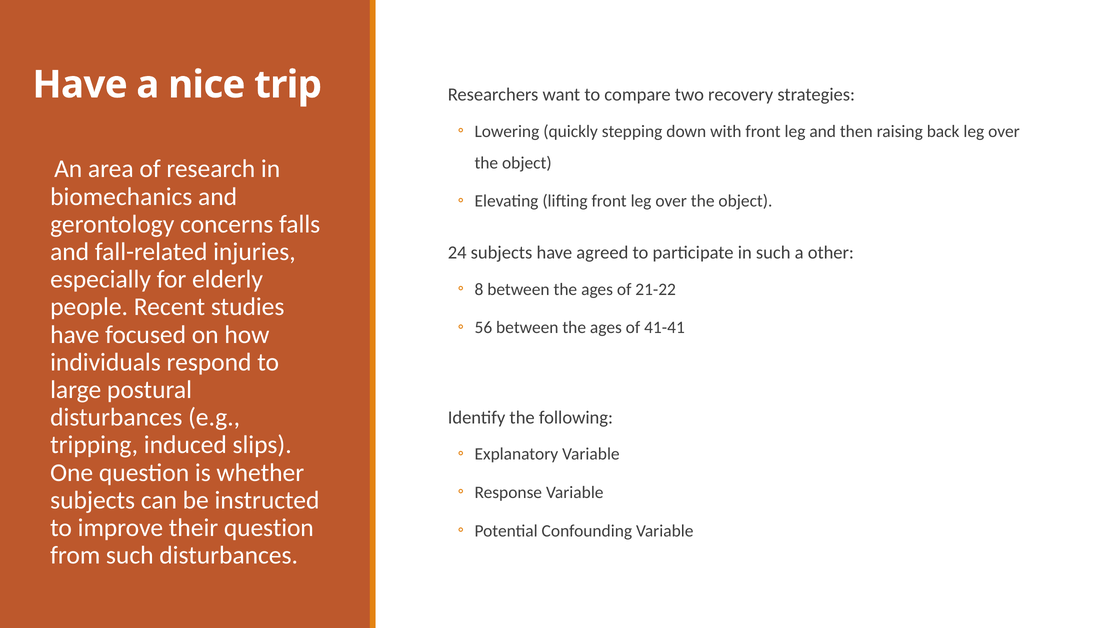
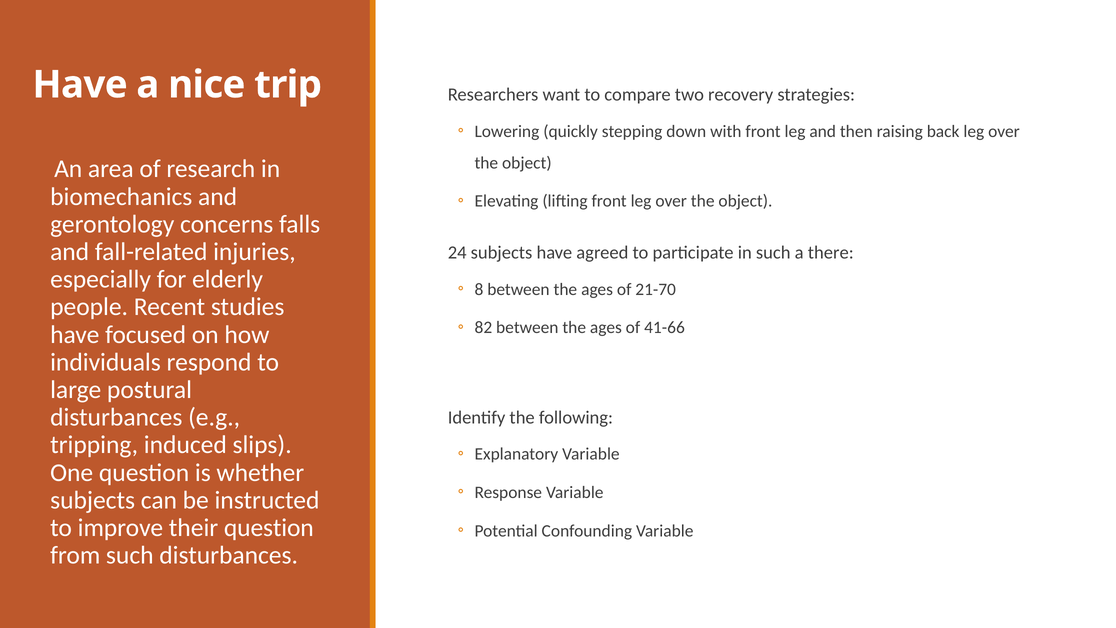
other: other -> there
21-22: 21-22 -> 21-70
56: 56 -> 82
41-41: 41-41 -> 41-66
